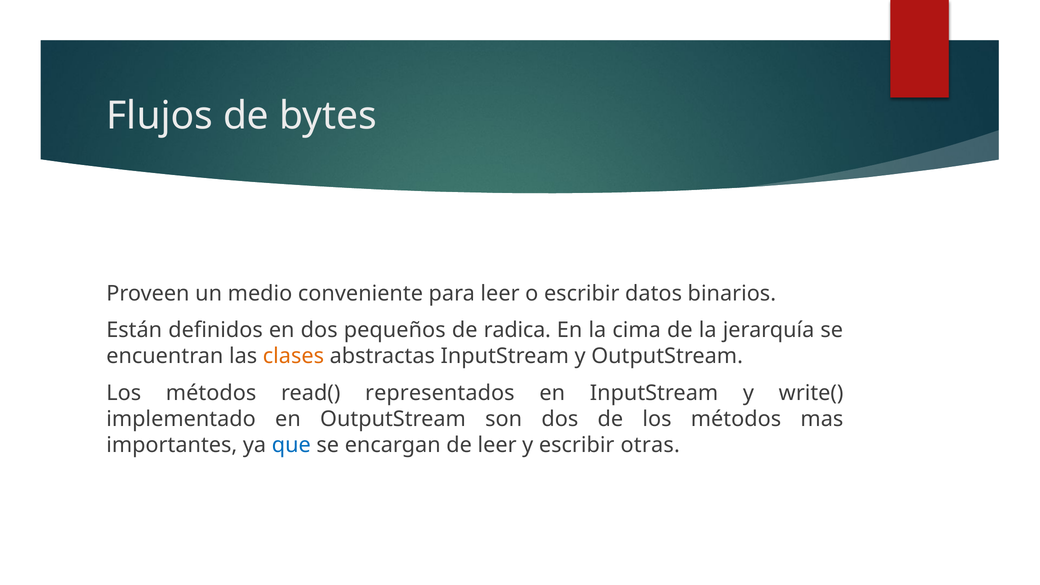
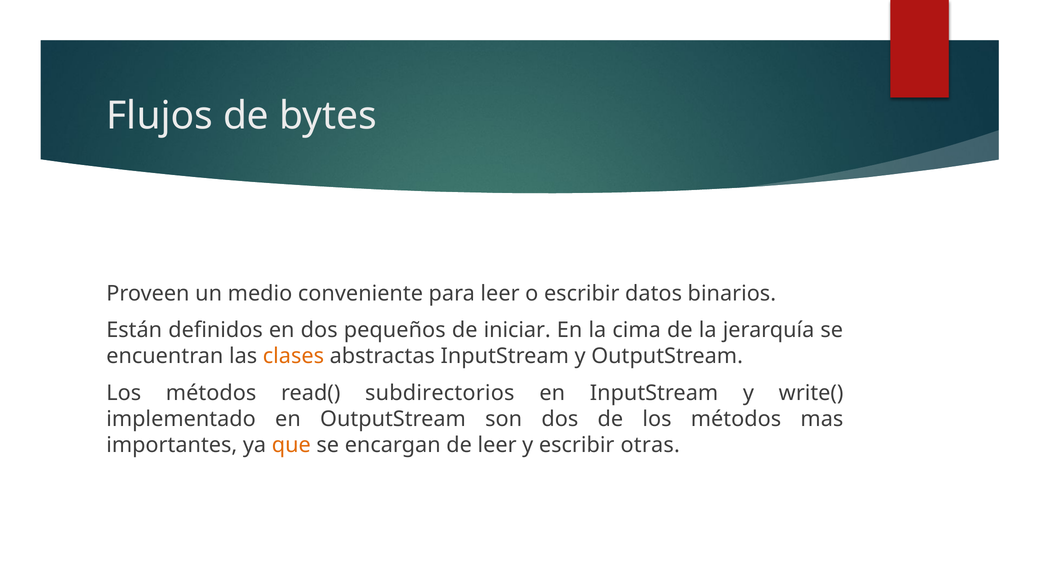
radica: radica -> iniciar
representados: representados -> subdirectorios
que colour: blue -> orange
